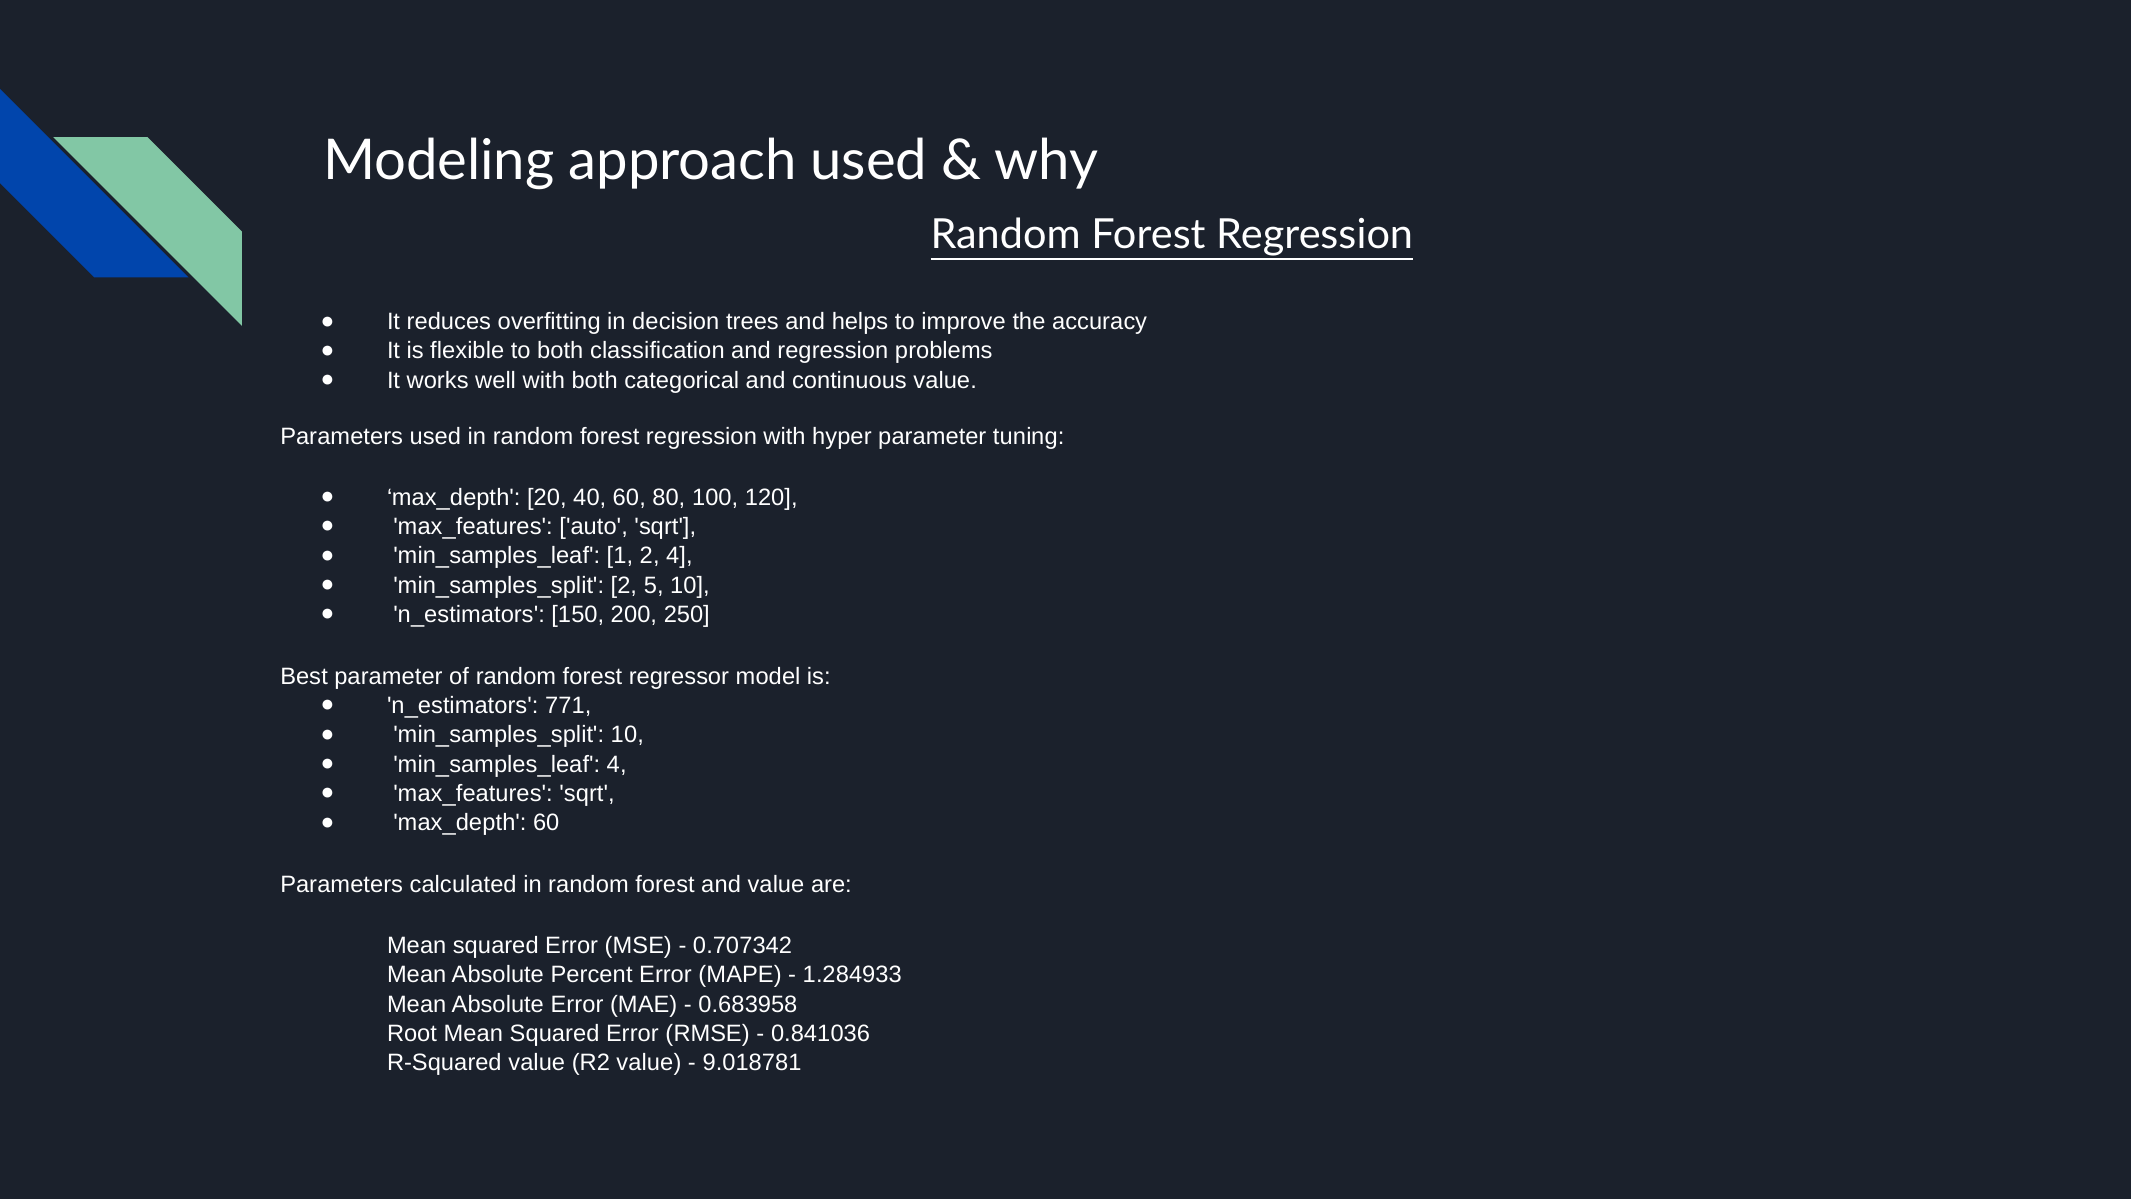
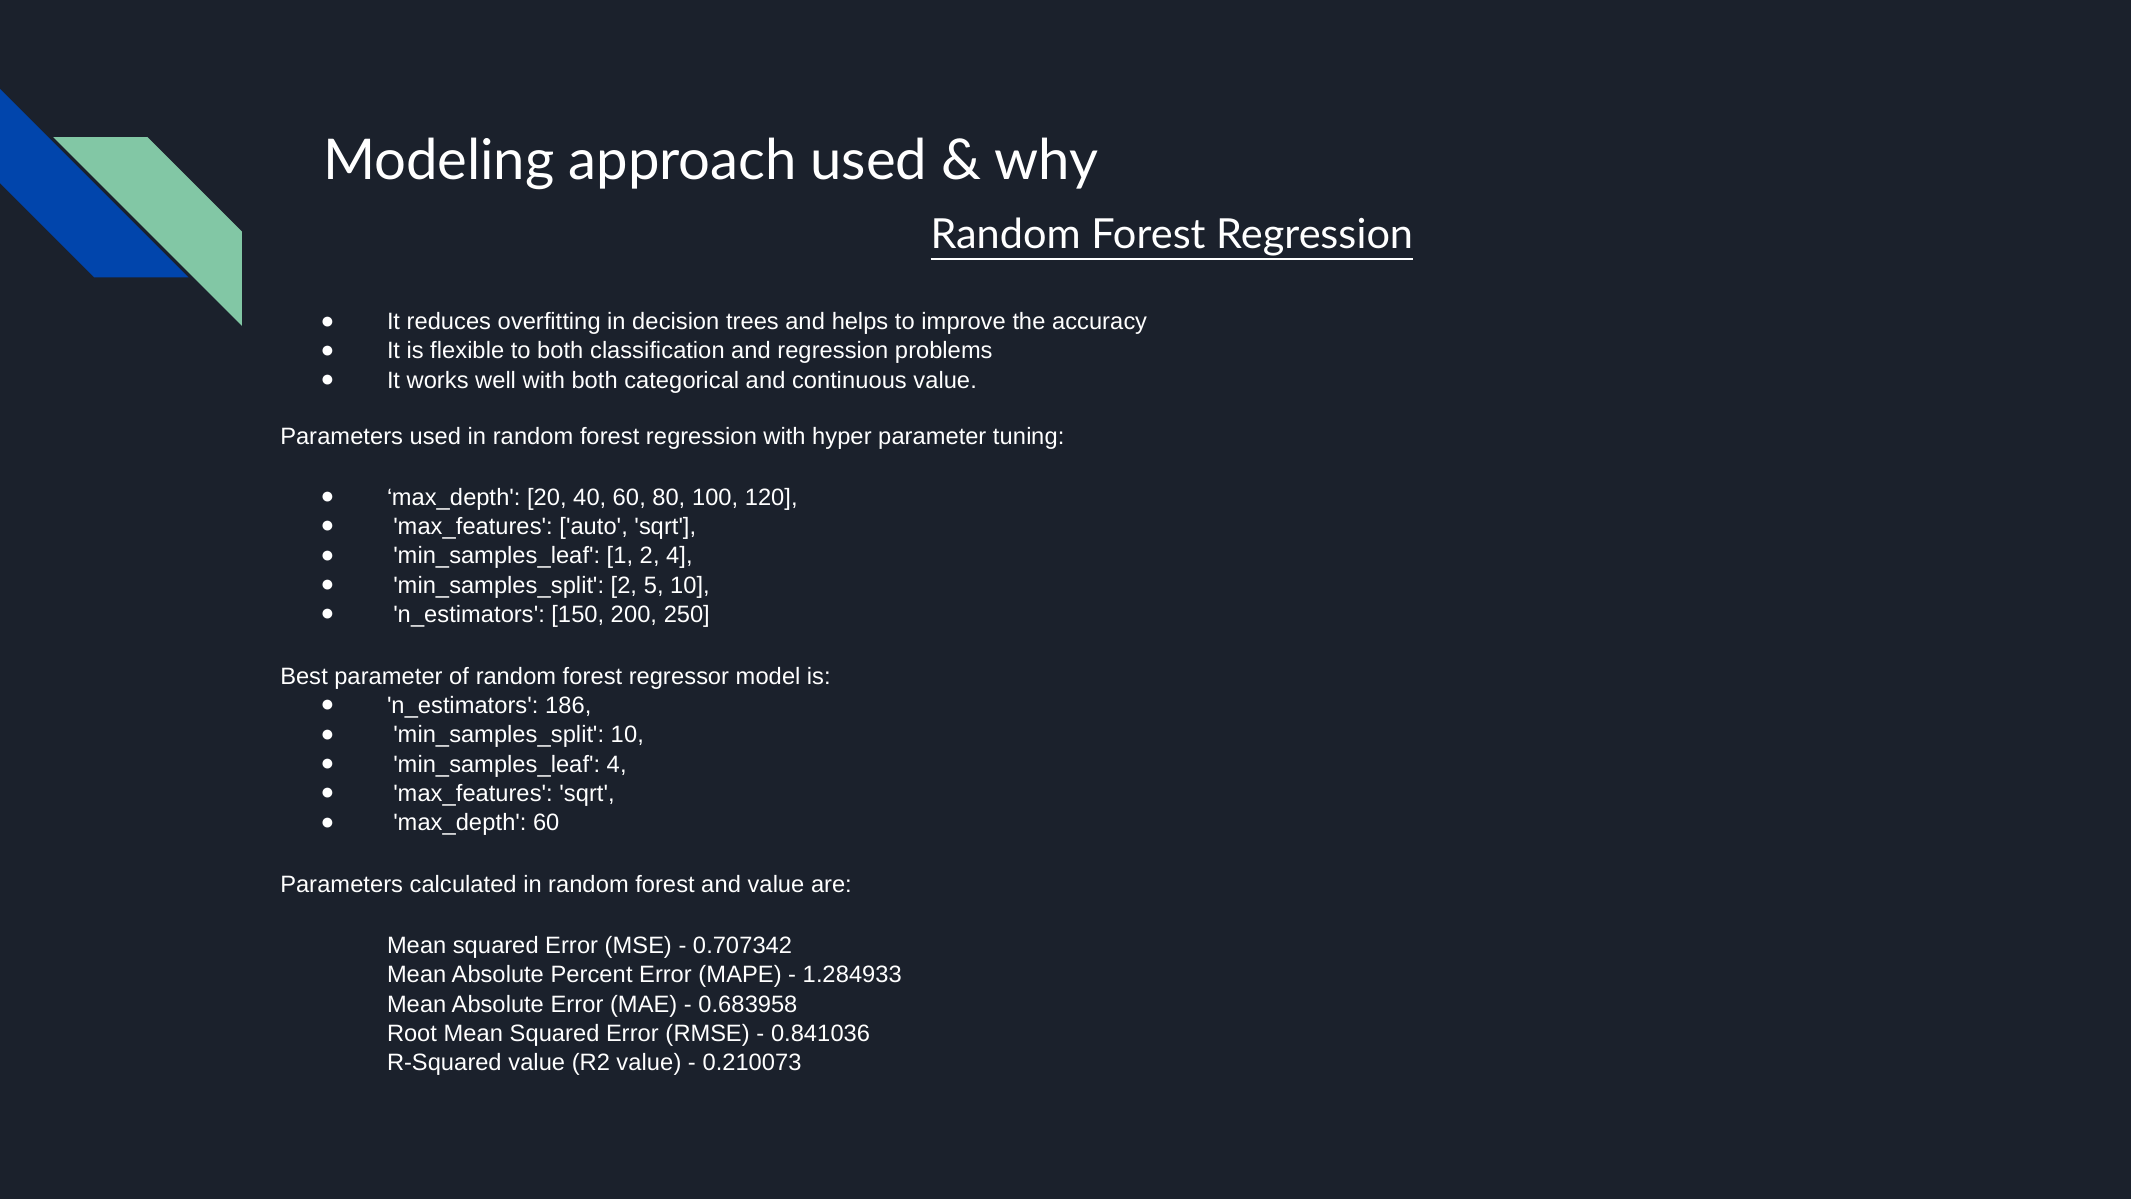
771: 771 -> 186
9.018781: 9.018781 -> 0.210073
